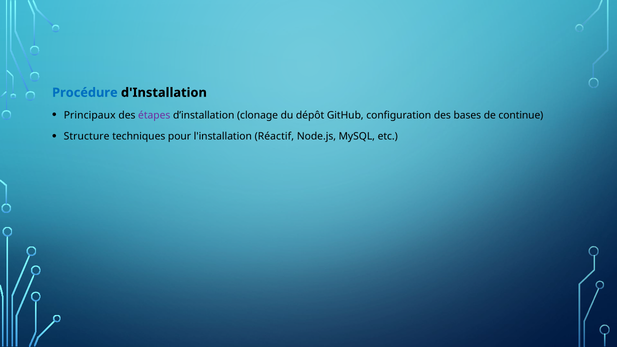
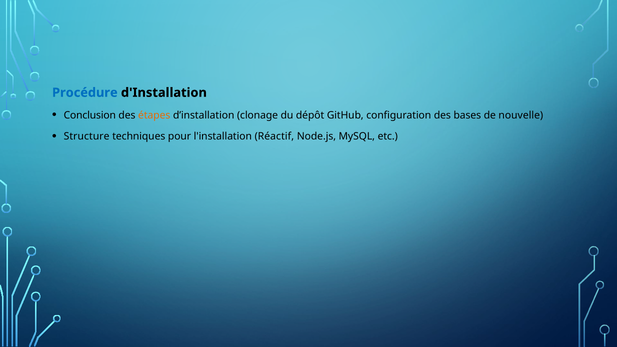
Principaux: Principaux -> Conclusion
étapes colour: purple -> orange
continue: continue -> nouvelle
